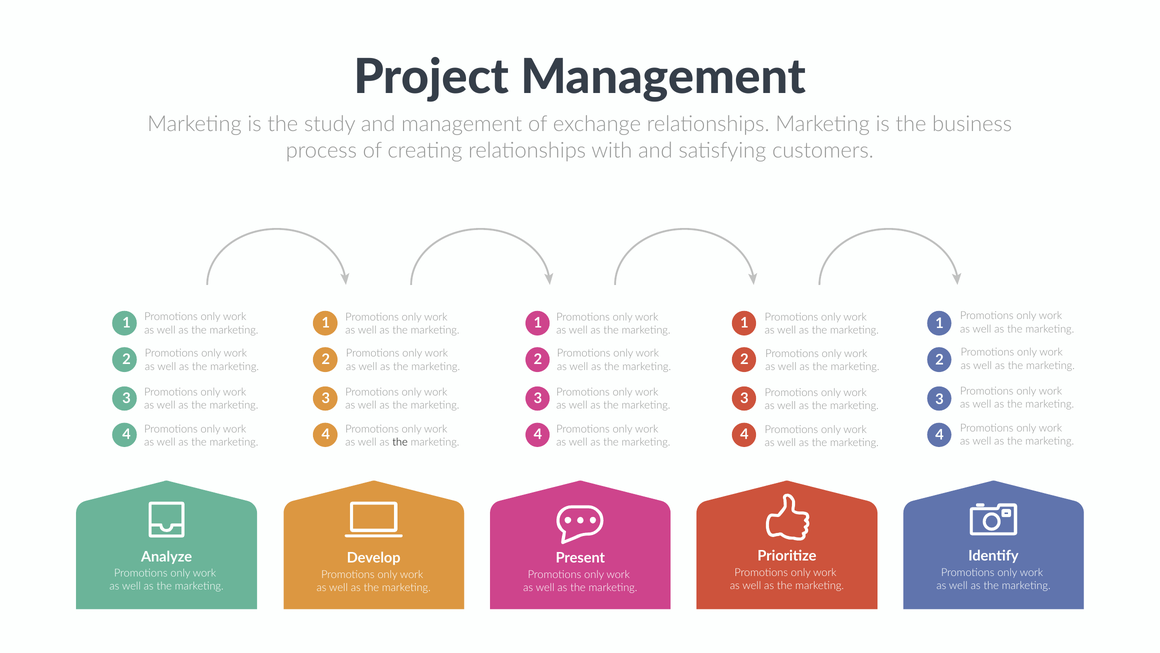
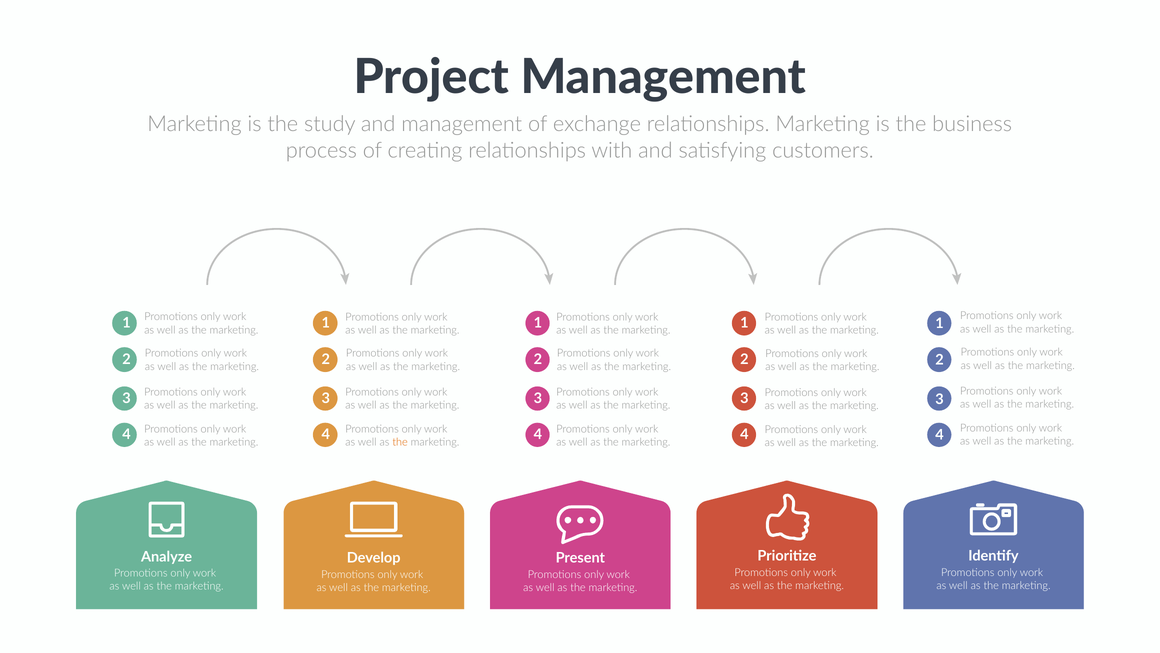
the at (400, 442) colour: black -> orange
